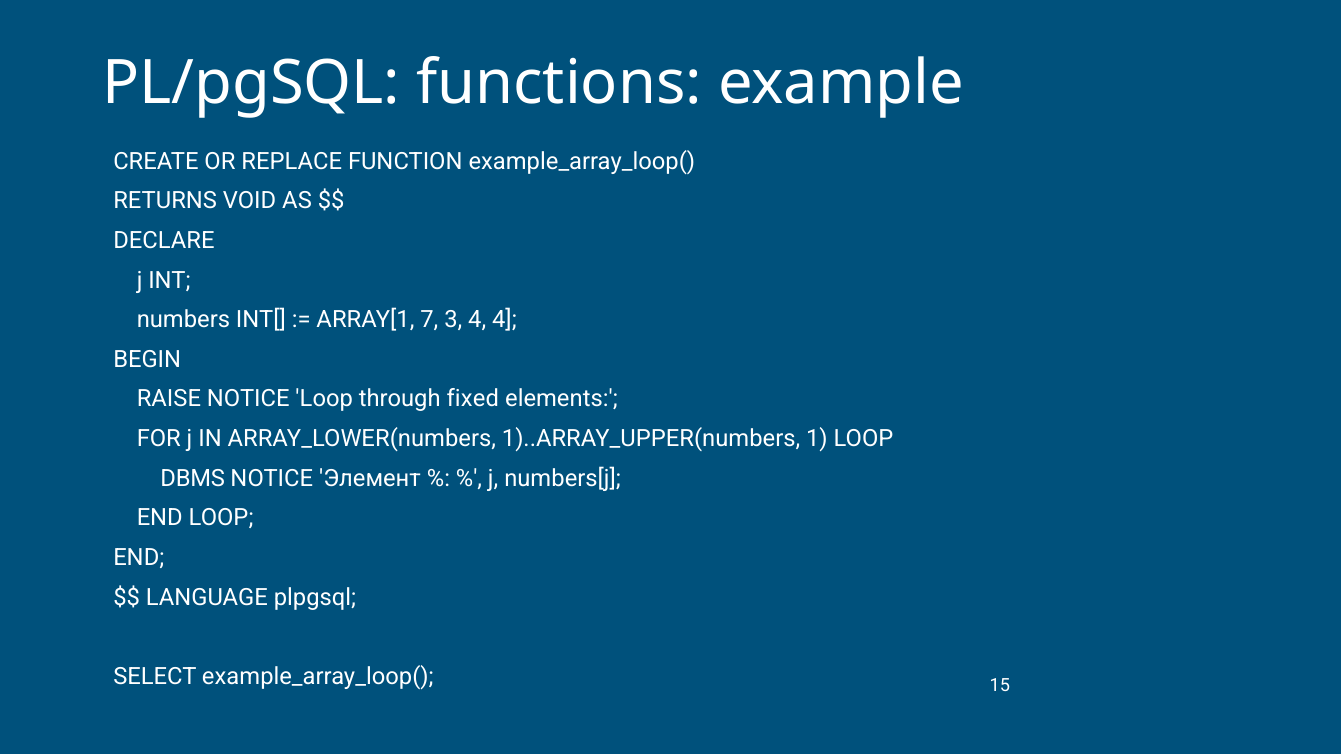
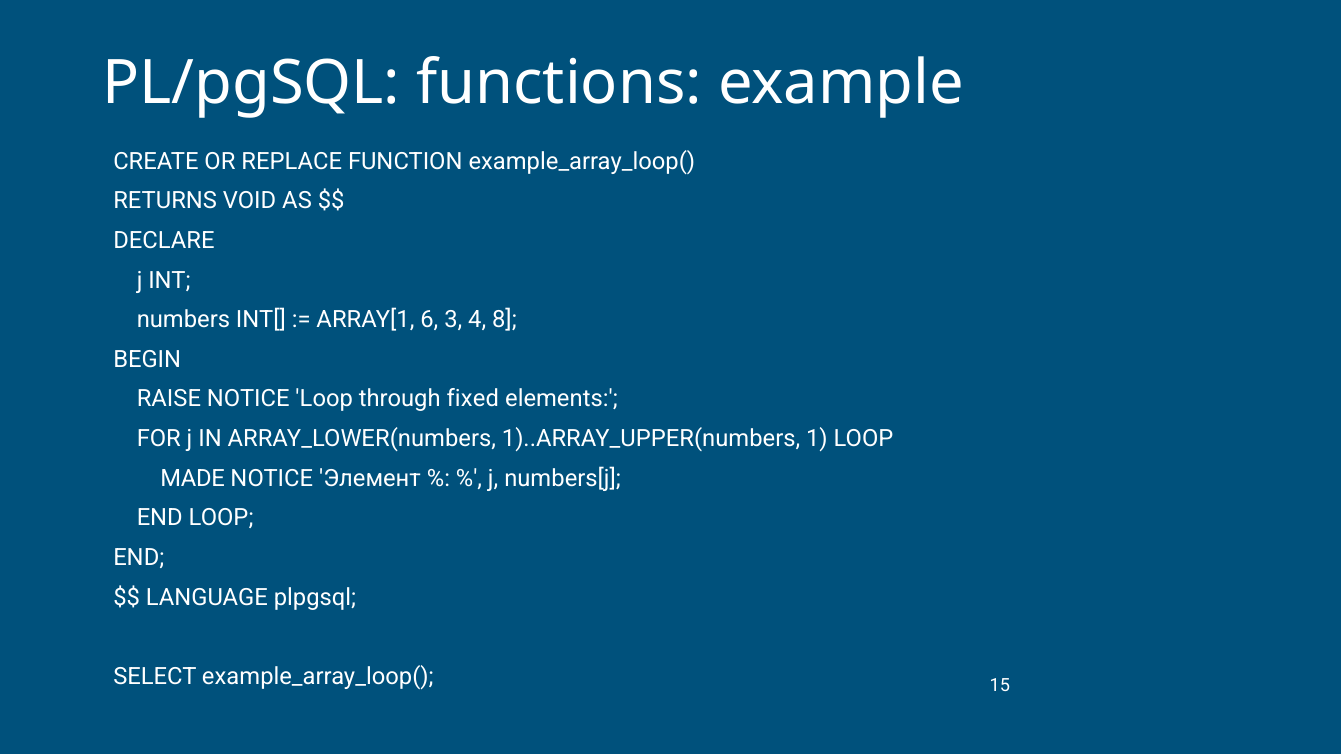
7: 7 -> 6
4 4: 4 -> 8
DBMS: DBMS -> MADE
